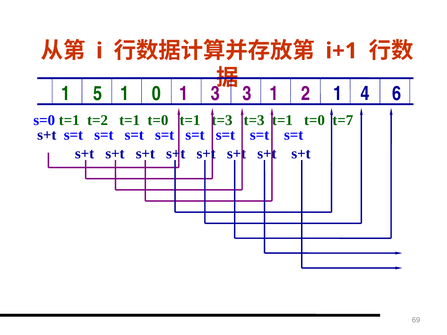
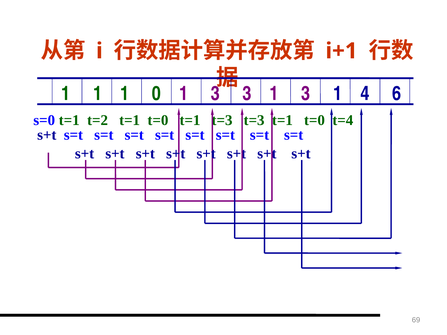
5 at (98, 94): 5 -> 1
3 1 2: 2 -> 3
t=7: t=7 -> t=4
